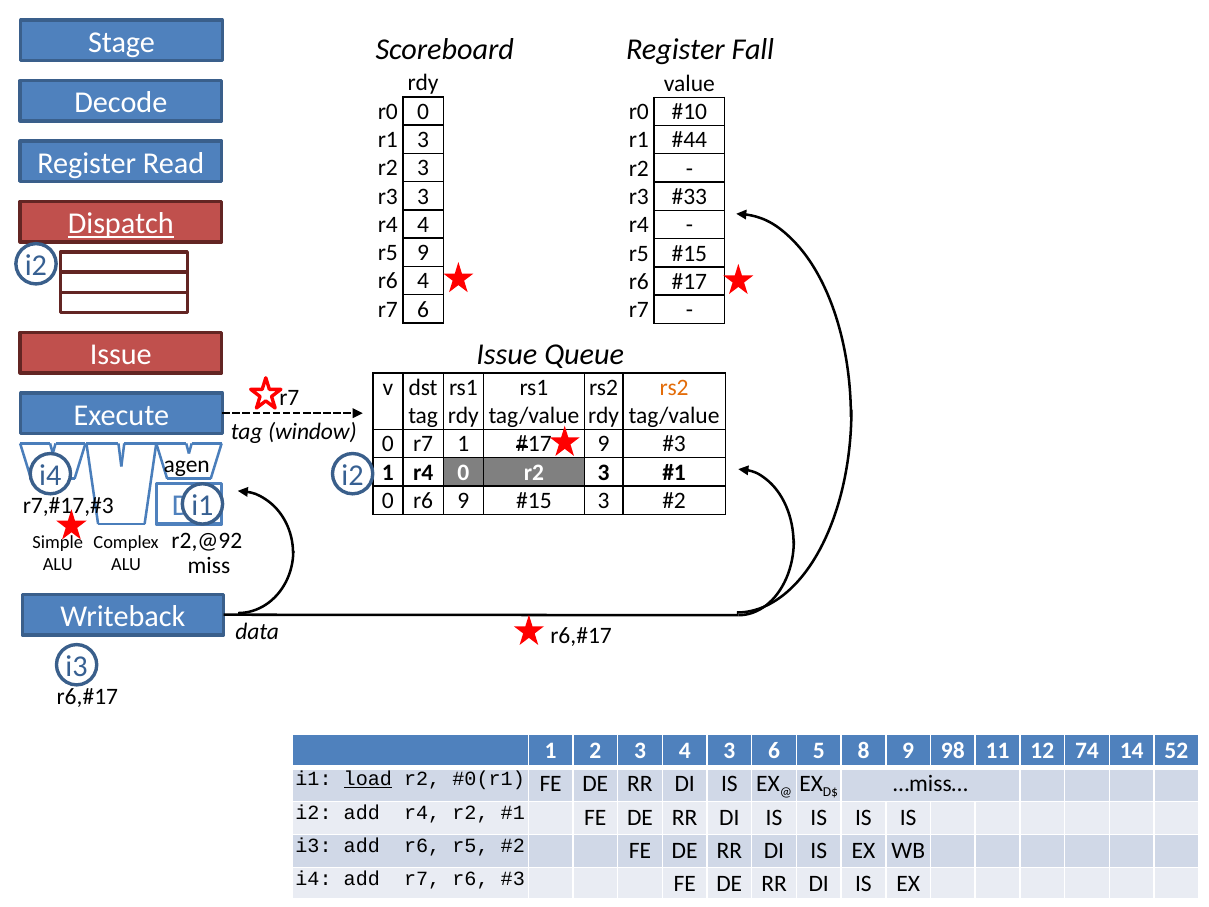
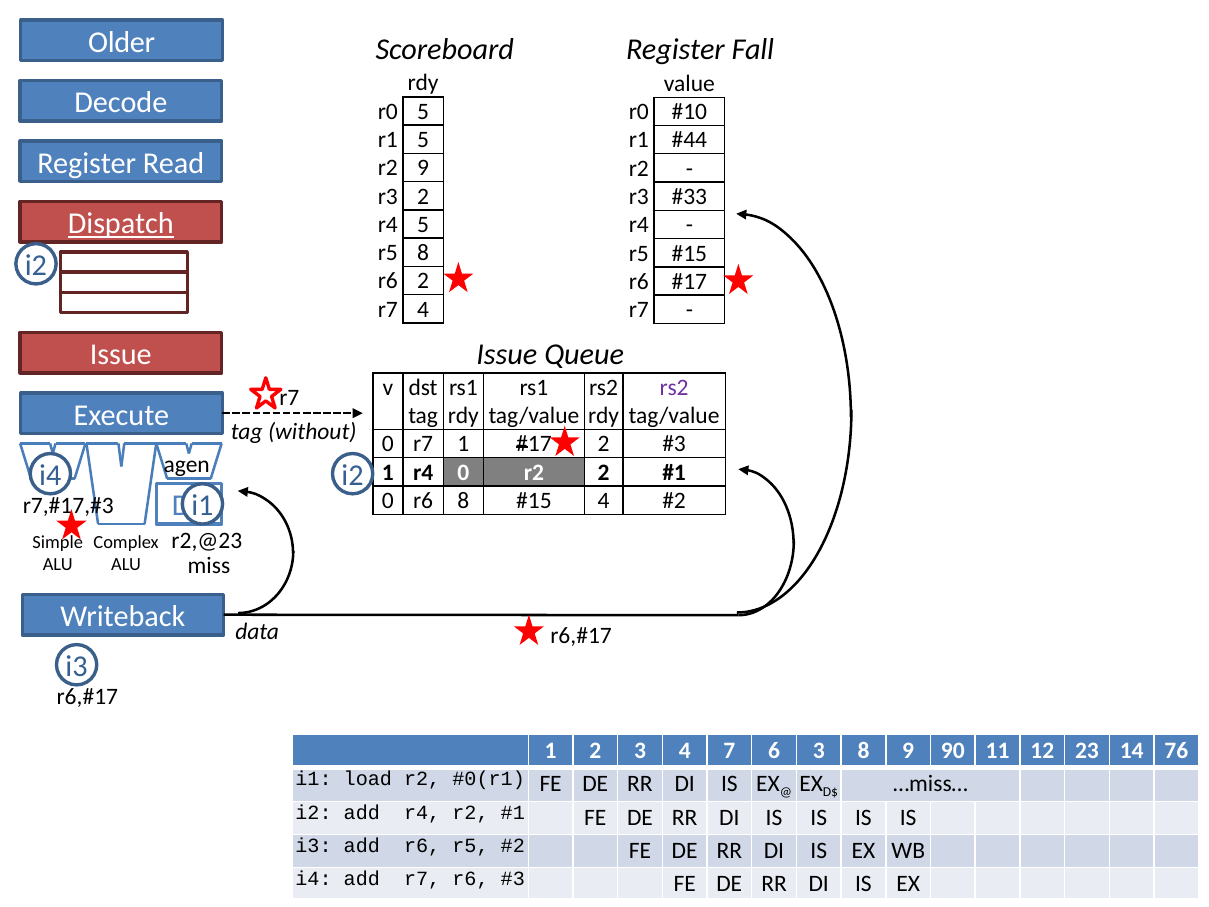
Stage: Stage -> Older
r0 0: 0 -> 5
r1 3: 3 -> 5
3 at (423, 168): 3 -> 9
r3 3: 3 -> 2
r4 4: 4 -> 5
r5 9: 9 -> 8
r6 4: 4 -> 2
r7 6: 6 -> 4
rs2 at (674, 387) colour: orange -> purple
window: window -> without
9 at (604, 444): 9 -> 2
0 r2 3: 3 -> 2
r6 9: 9 -> 8
3 at (604, 500): 3 -> 4
r2,@92: r2,@92 -> r2,@23
4 3: 3 -> 7
6 5: 5 -> 3
98: 98 -> 90
74: 74 -> 23
52: 52 -> 76
load underline: present -> none
